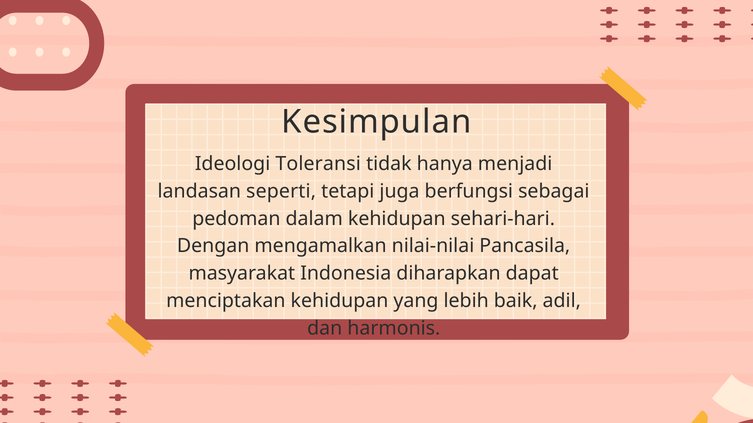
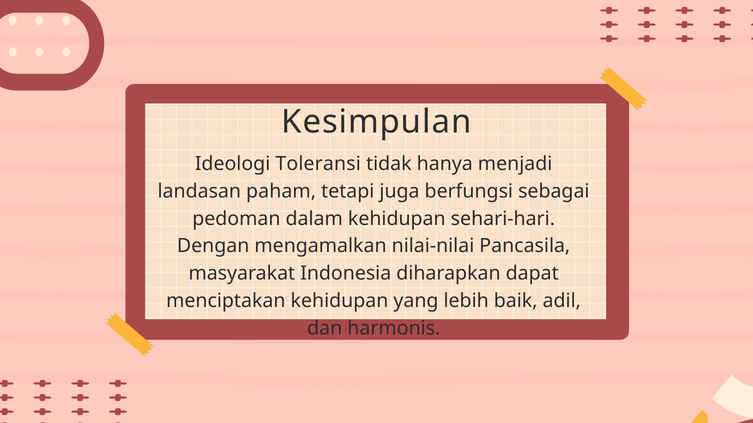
seperti: seperti -> paham
